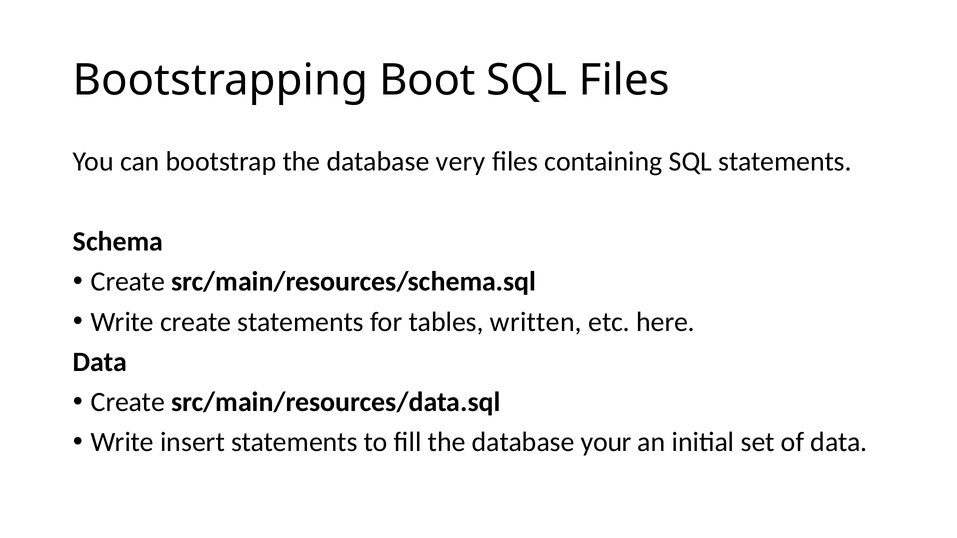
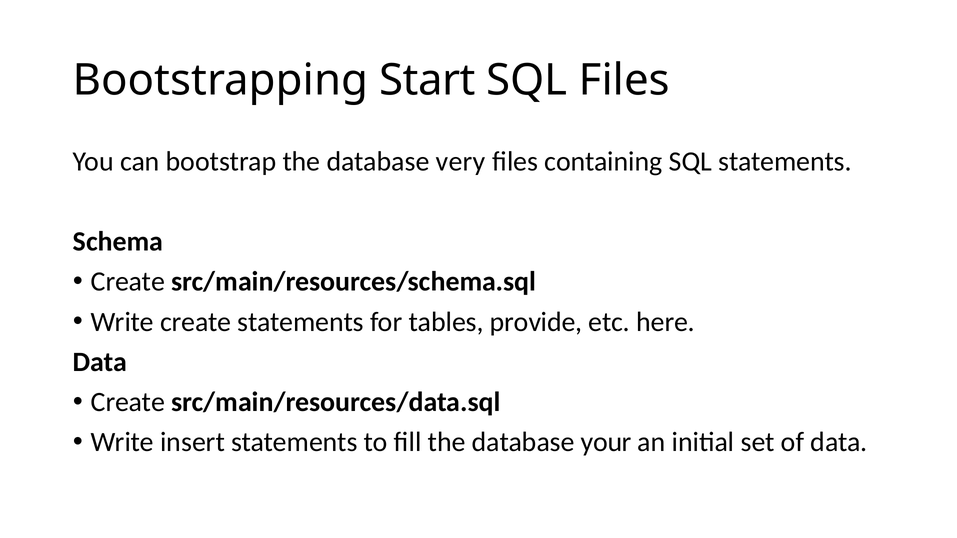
Boot: Boot -> Start
written: written -> provide
